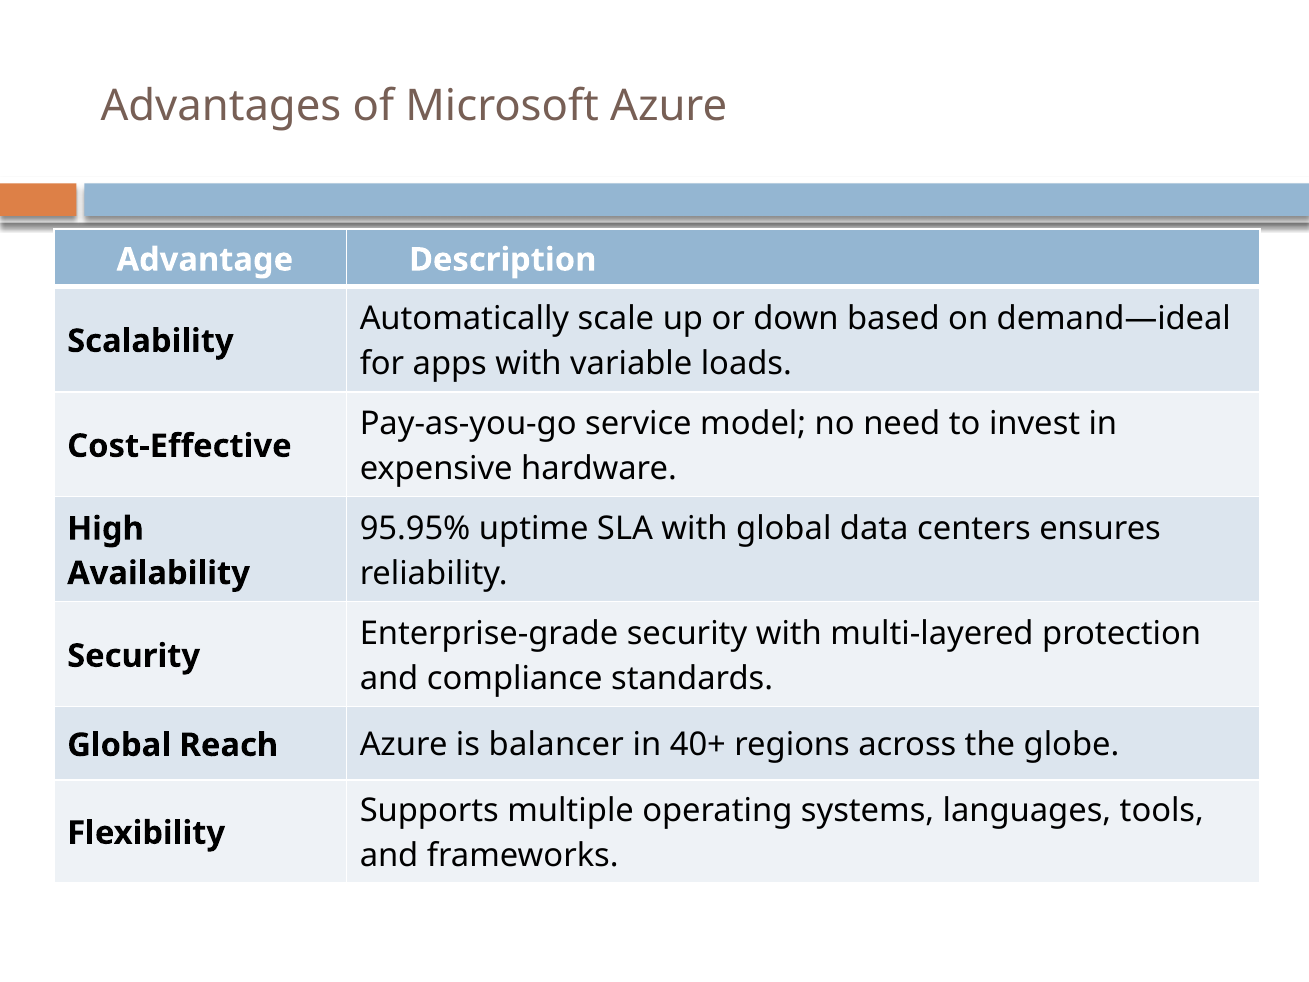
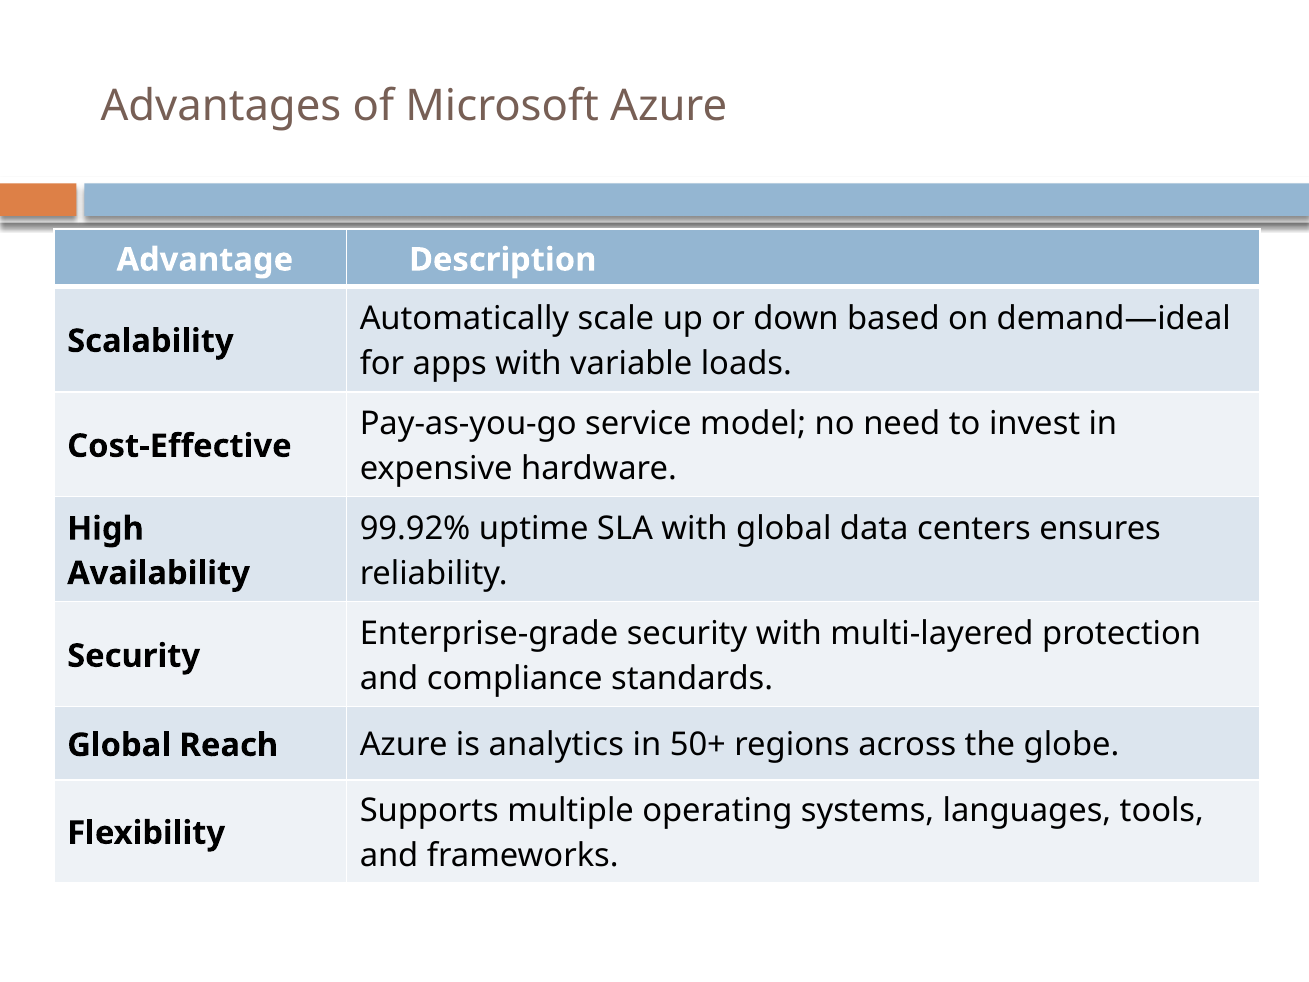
95.95%: 95.95% -> 99.92%
balancer: balancer -> analytics
40+: 40+ -> 50+
